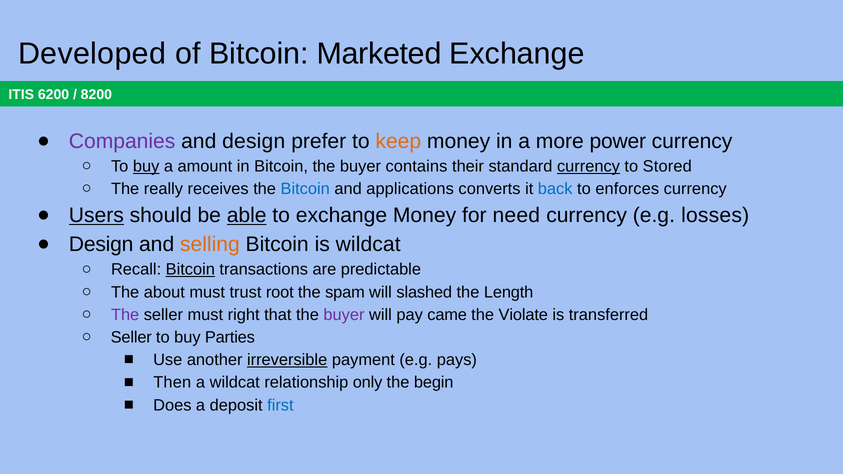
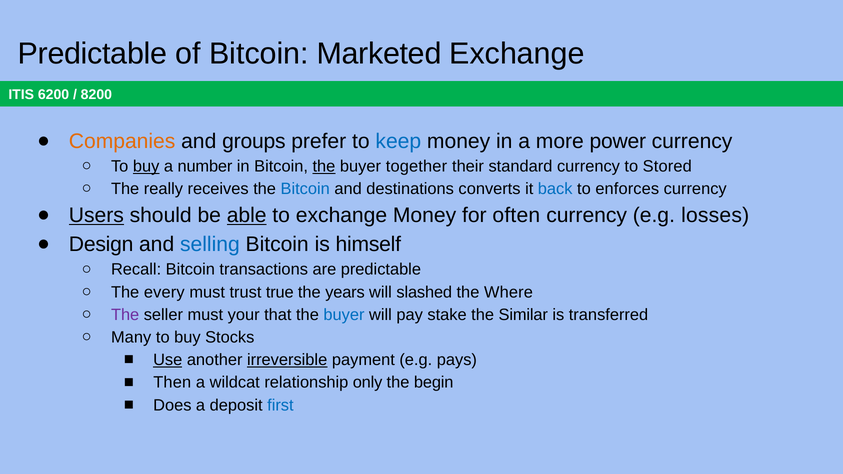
Developed at (92, 54): Developed -> Predictable
Companies colour: purple -> orange
and design: design -> groups
keep colour: orange -> blue
amount: amount -> number
the at (324, 166) underline: none -> present
contains: contains -> together
currency at (588, 166) underline: present -> none
applications: applications -> destinations
need: need -> often
selling colour: orange -> blue
is wildcat: wildcat -> himself
Bitcoin at (190, 270) underline: present -> none
about: about -> every
root: root -> true
spam: spam -> years
Length: Length -> Where
right: right -> your
buyer at (344, 315) colour: purple -> blue
came: came -> stake
Violate: Violate -> Similar
Seller at (131, 337): Seller -> Many
Parties: Parties -> Stocks
Use underline: none -> present
